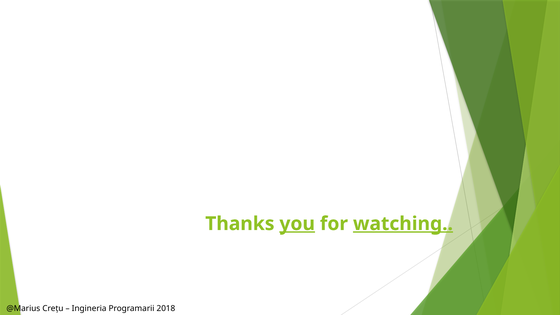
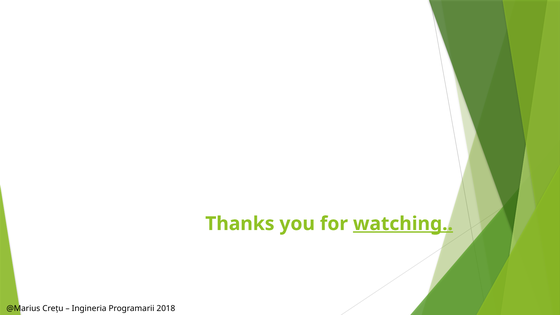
you underline: present -> none
